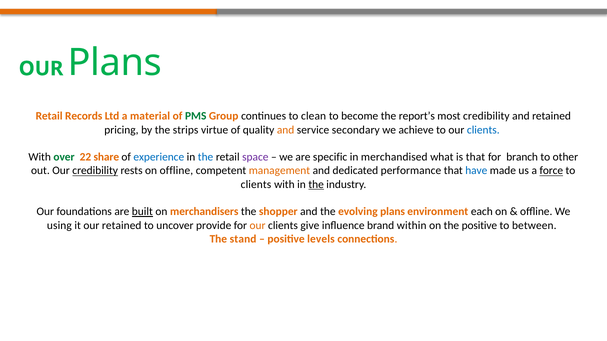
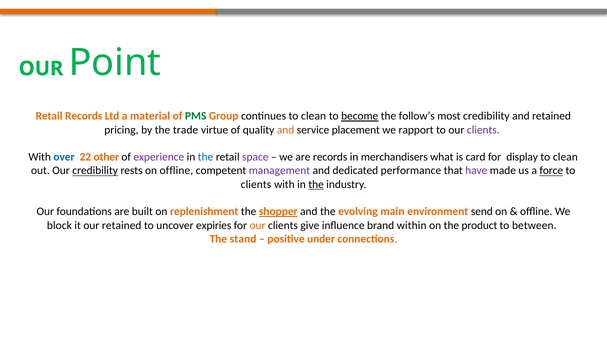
OUR Plans: Plans -> Point
become underline: none -> present
report’s: report’s -> follow’s
strips: strips -> trade
secondary: secondary -> placement
achieve: achieve -> rapport
clients at (483, 130) colour: blue -> purple
over colour: green -> blue
share: share -> other
experience colour: blue -> purple
are specific: specific -> records
merchandised: merchandised -> merchandisers
is that: that -> card
branch: branch -> display
other at (565, 157): other -> clean
management colour: orange -> purple
have colour: blue -> purple
built underline: present -> none
merchandisers: merchandisers -> replenishment
shopper underline: none -> present
evolving plans: plans -> main
each: each -> send
using: using -> block
provide: provide -> expiries
the positive: positive -> product
levels: levels -> under
